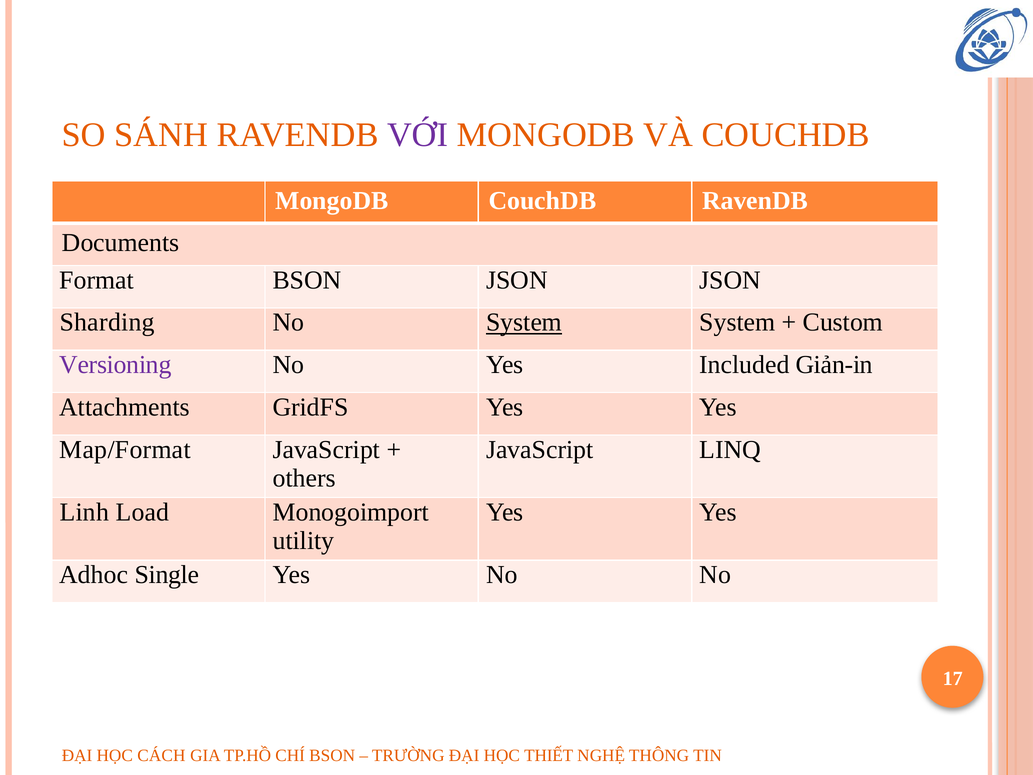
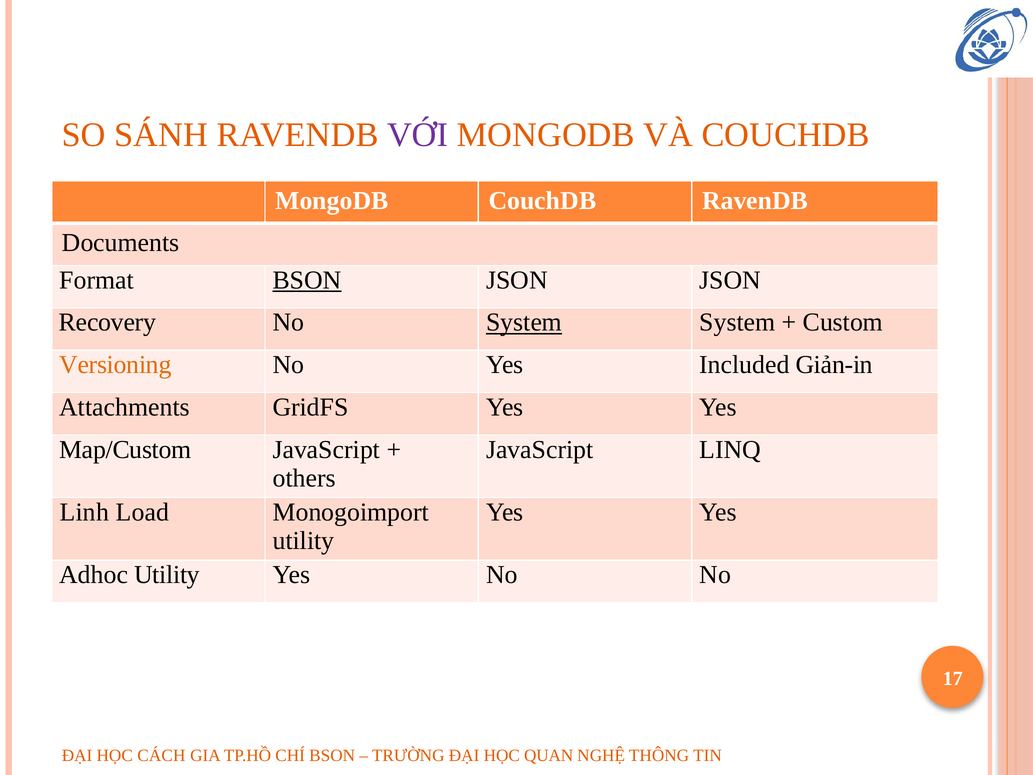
BSON at (307, 280) underline: none -> present
Sharding: Sharding -> Recovery
Versioning colour: purple -> orange
Map/Format: Map/Format -> Map/Custom
Adhoc Single: Single -> Utility
THIẾT: THIẾT -> QUAN
